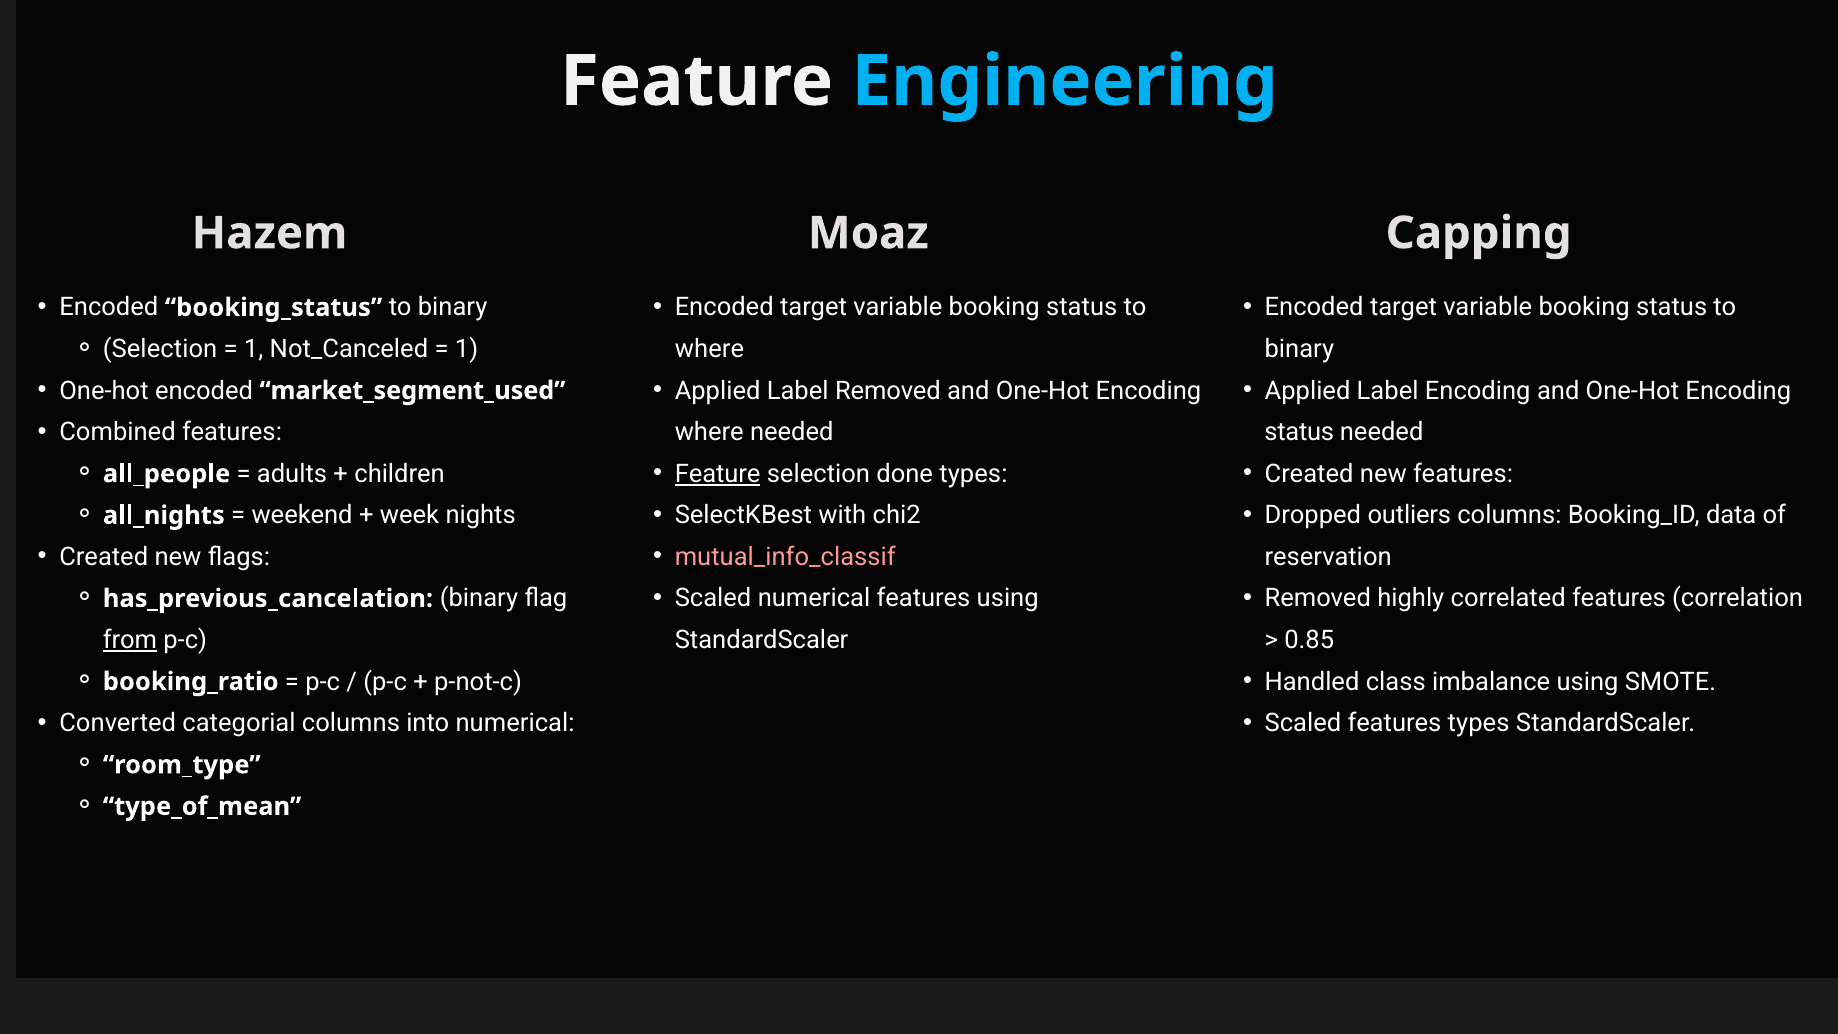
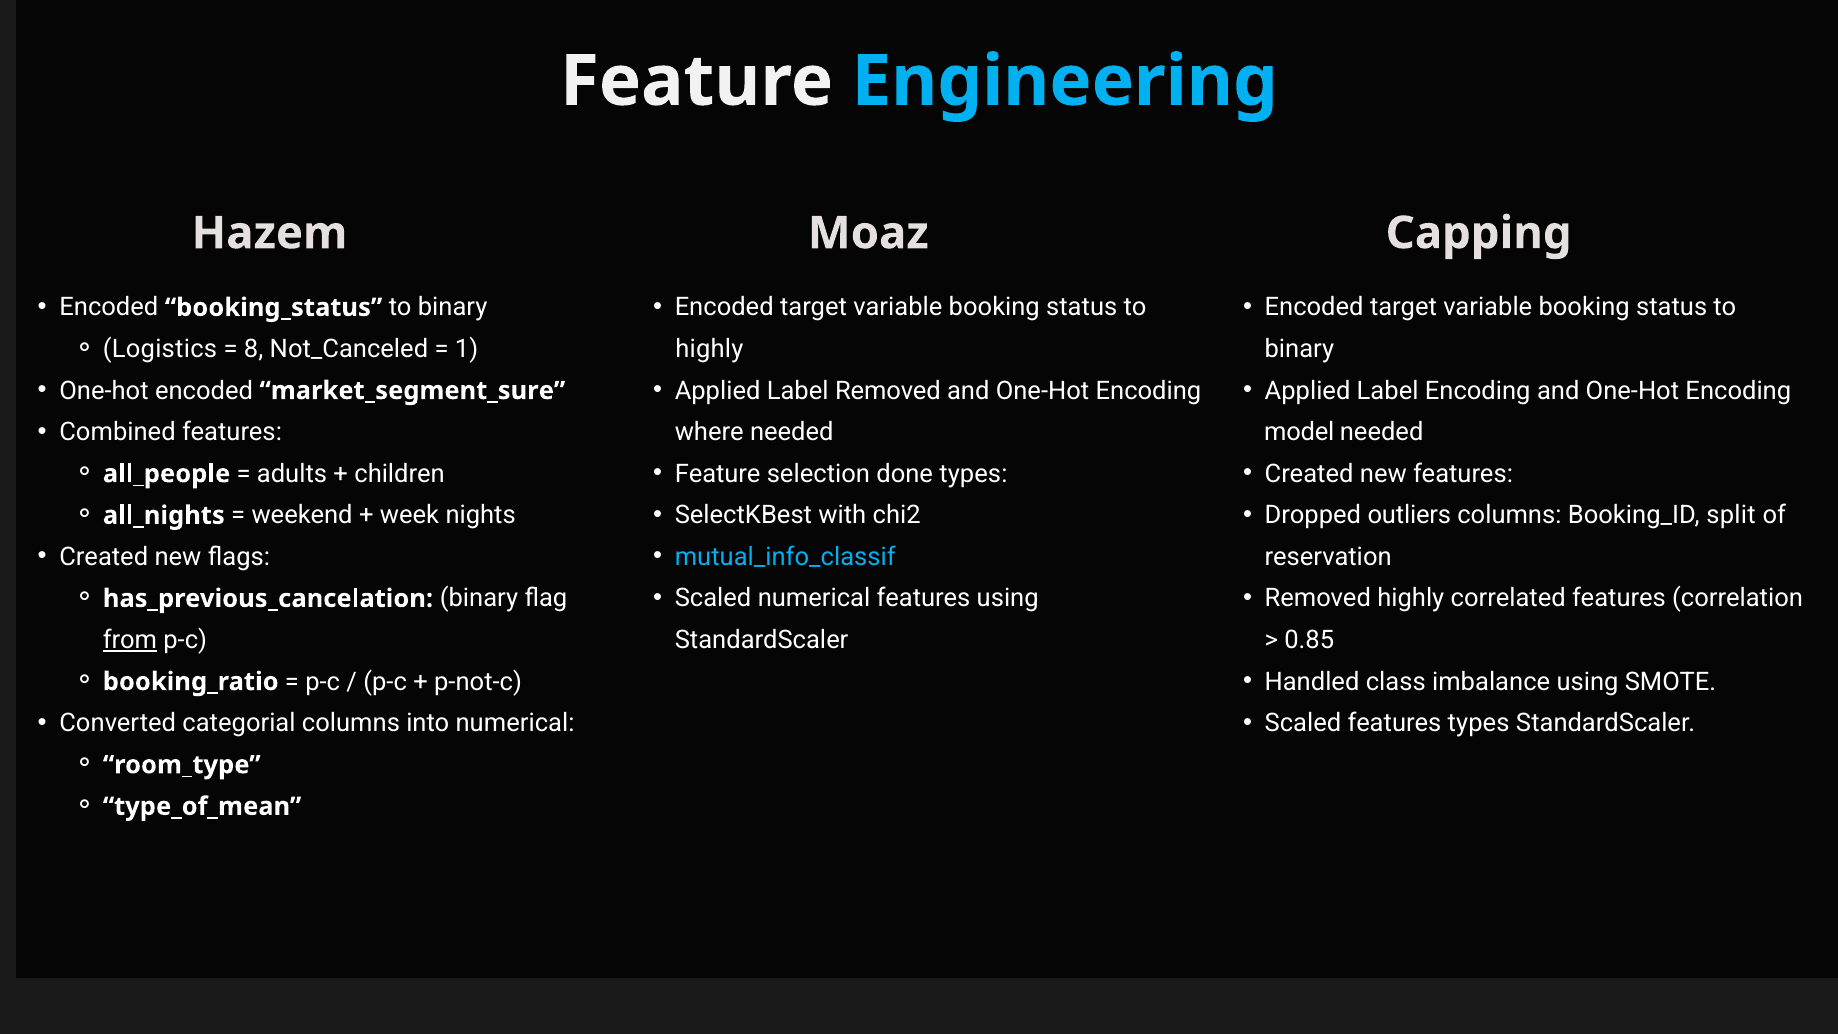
Selection at (160, 349): Selection -> Logistics
1 at (254, 349): 1 -> 8
where at (710, 349): where -> highly
market_segment_used: market_segment_used -> market_segment_sure
status at (1299, 432): status -> model
Feature at (718, 474) underline: present -> none
data: data -> split
mutual_info_classif colour: pink -> light blue
